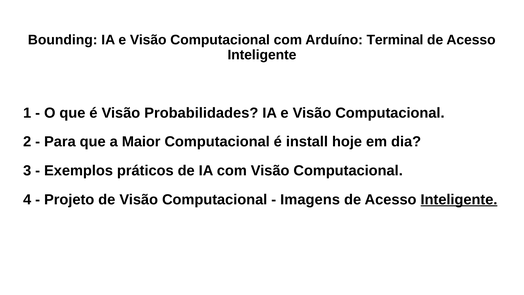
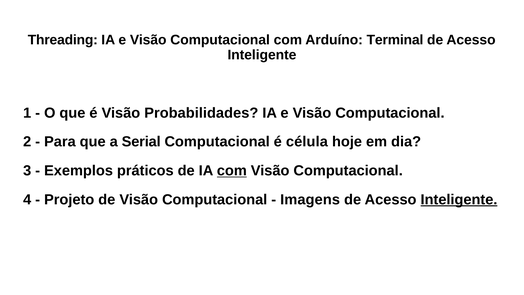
Bounding: Bounding -> Threading
Maior: Maior -> Serial
install: install -> célula
com at (232, 171) underline: none -> present
